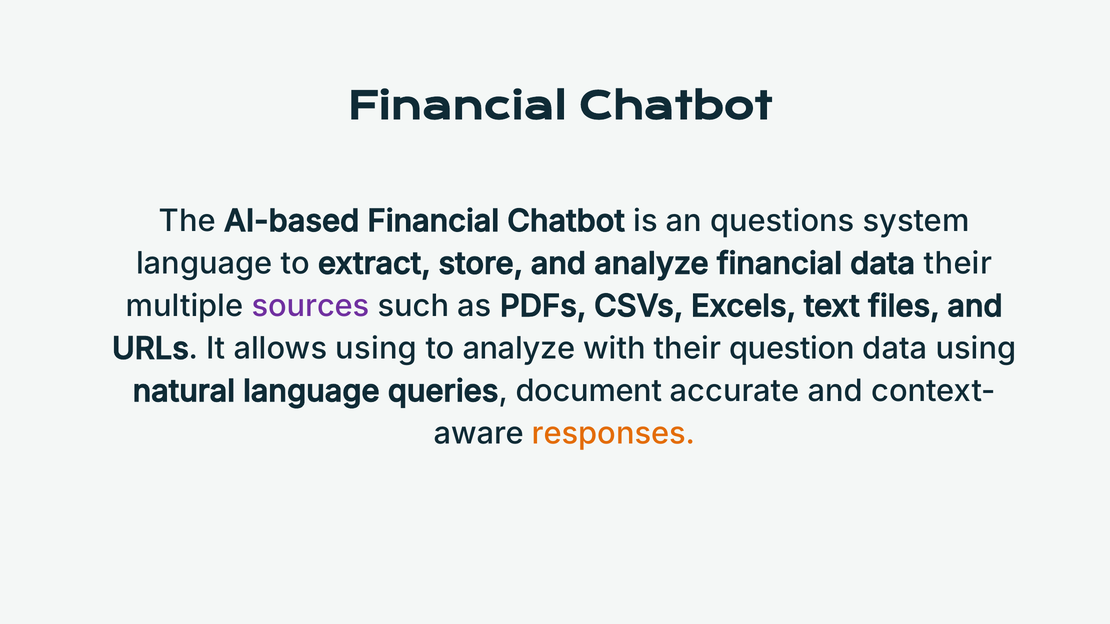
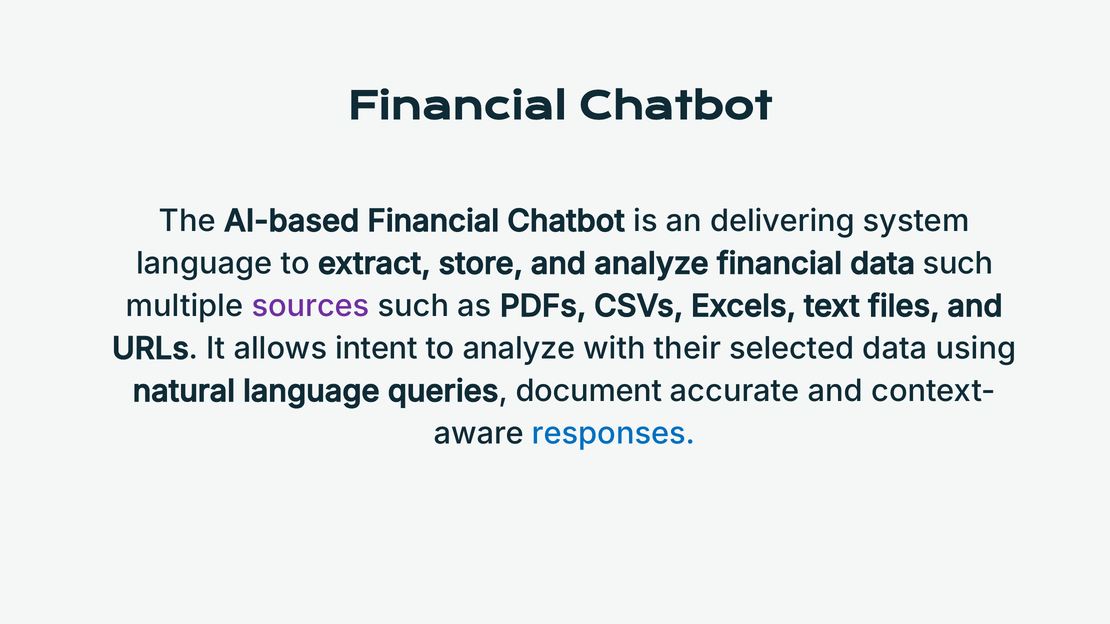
questions: questions -> delivering
data their: their -> such
allows using: using -> intent
question: question -> selected
responses colour: orange -> blue
